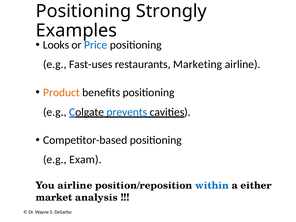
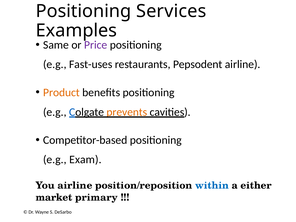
Strongly: Strongly -> Services
Looks: Looks -> Same
Price colour: blue -> purple
Marketing: Marketing -> Pepsodent
prevents colour: blue -> orange
analysis: analysis -> primary
